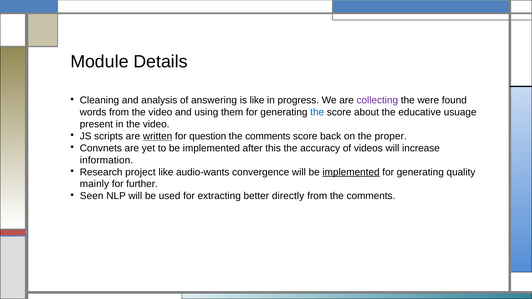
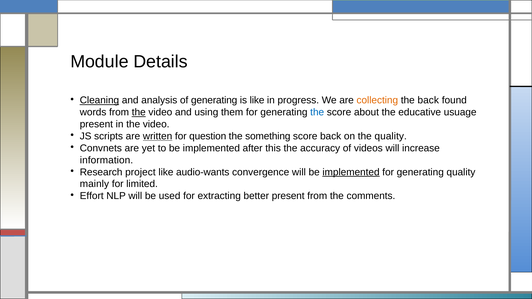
Cleaning underline: none -> present
of answering: answering -> generating
collecting colour: purple -> orange
the were: were -> back
the at (139, 112) underline: none -> present
comments at (268, 136): comments -> something
the proper: proper -> quality
further: further -> limited
Seen: Seen -> Effort
better directly: directly -> present
